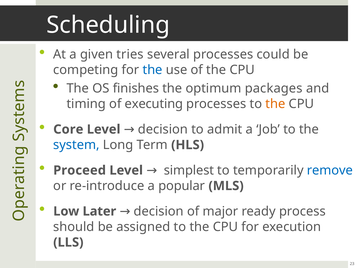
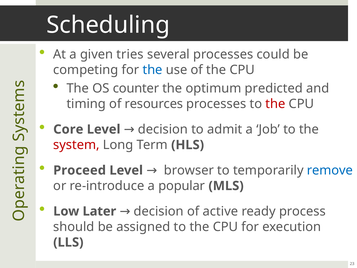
finishes: finishes -> counter
packages: packages -> predicted
executing: executing -> resources
the at (275, 104) colour: orange -> red
system colour: blue -> red
simplest: simplest -> browser
major: major -> active
